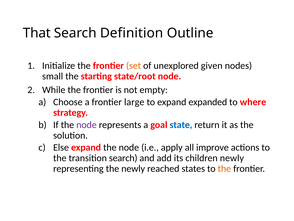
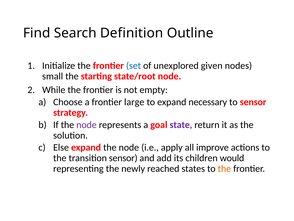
That: That -> Find
set colour: orange -> blue
expanded: expanded -> necessary
to where: where -> sensor
state colour: blue -> purple
transition search: search -> sensor
children newly: newly -> would
